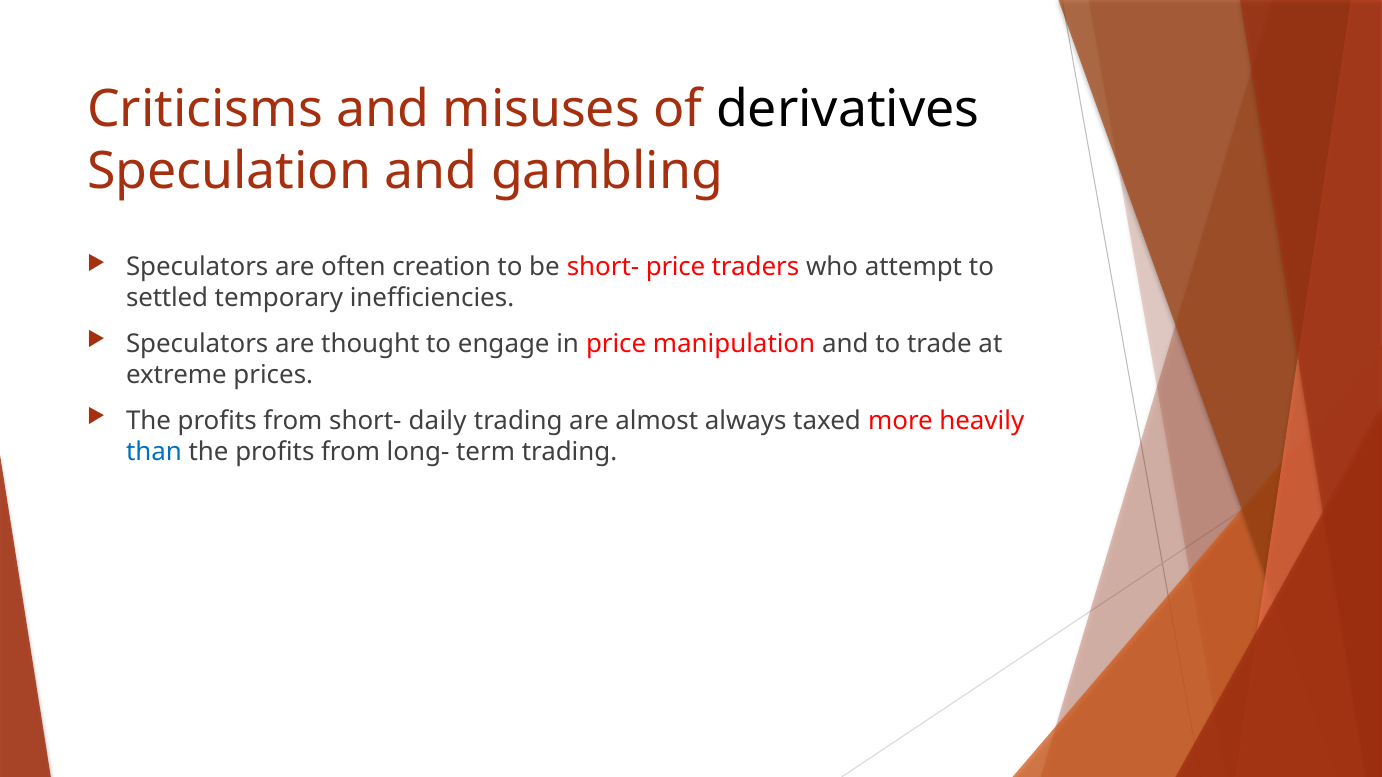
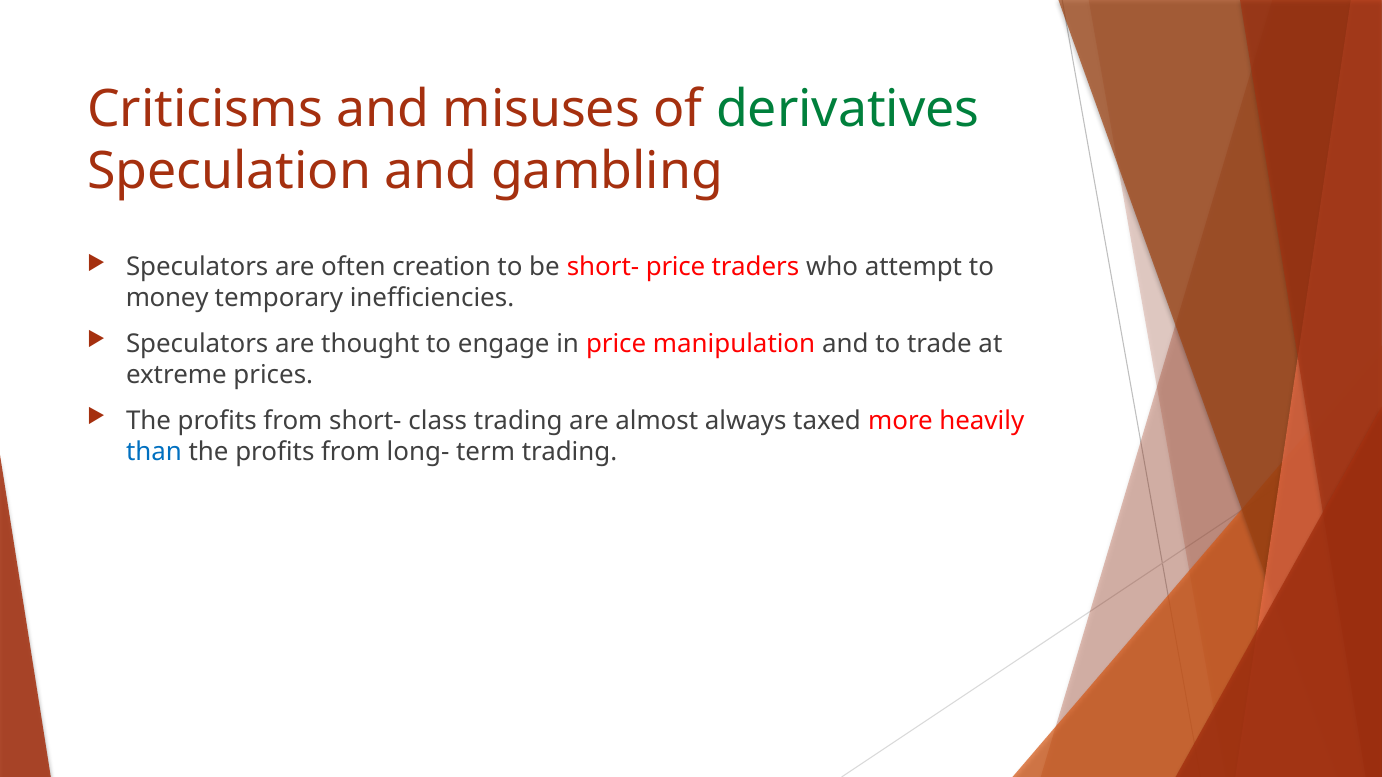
derivatives colour: black -> green
settled: settled -> money
daily: daily -> class
